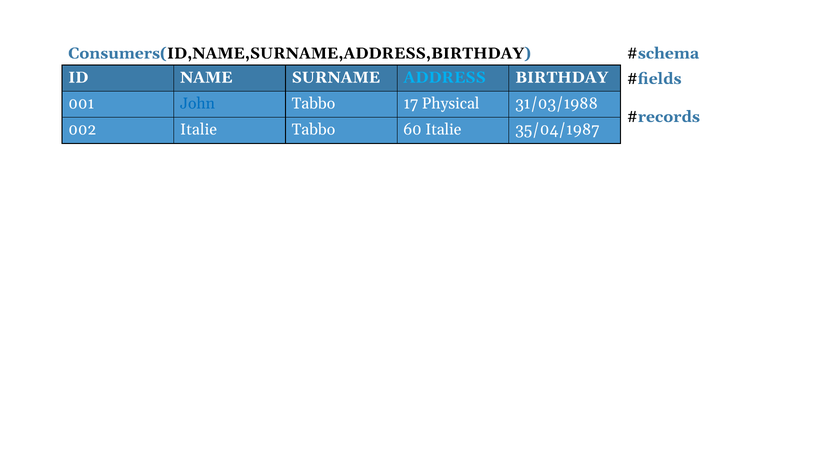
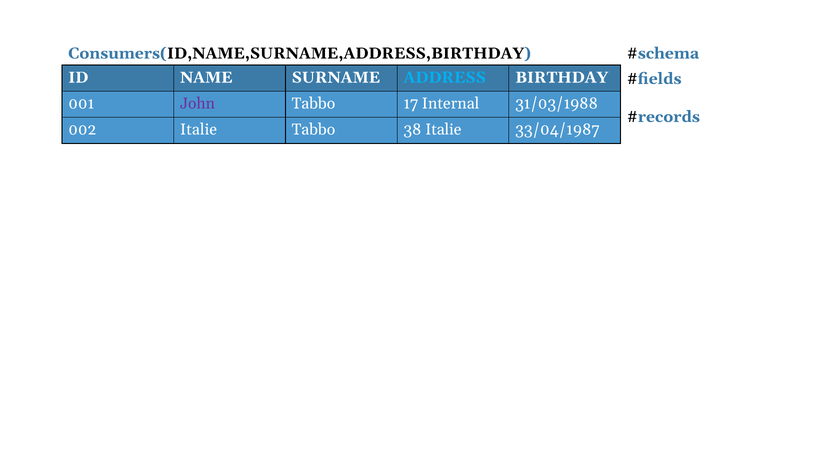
John colour: blue -> purple
Physical: Physical -> Internal
60: 60 -> 38
35/04/1987: 35/04/1987 -> 33/04/1987
